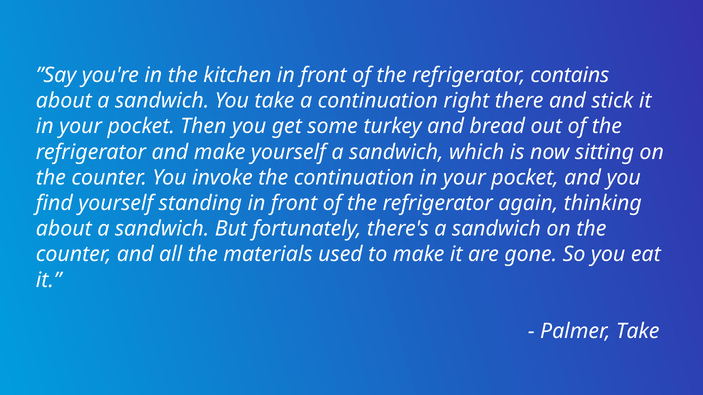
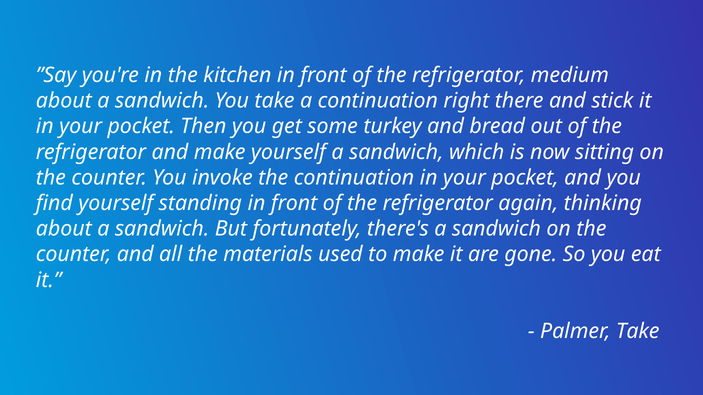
contains: contains -> medium
